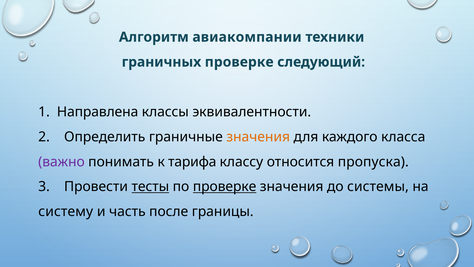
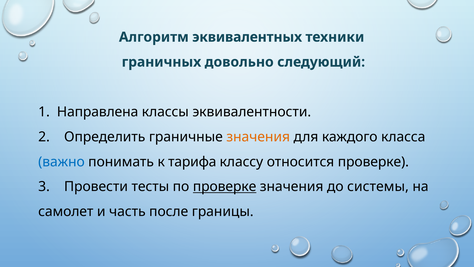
авиакомпании: авиакомпании -> эквивалентных
граничных проверке: проверке -> довольно
важно colour: purple -> blue
относится пропуска: пропуска -> проверке
тесты underline: present -> none
систему: систему -> самолет
